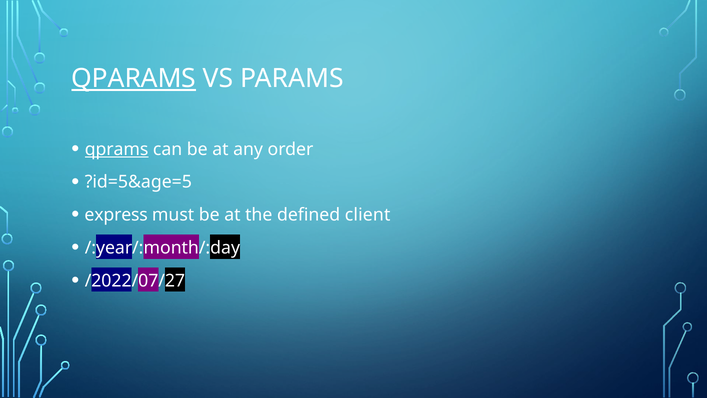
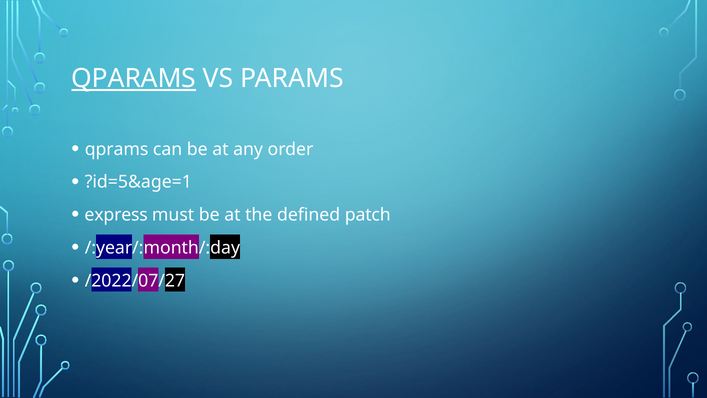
qprams underline: present -> none
?id=5&age=5: ?id=5&age=5 -> ?id=5&age=1
client: client -> patch
